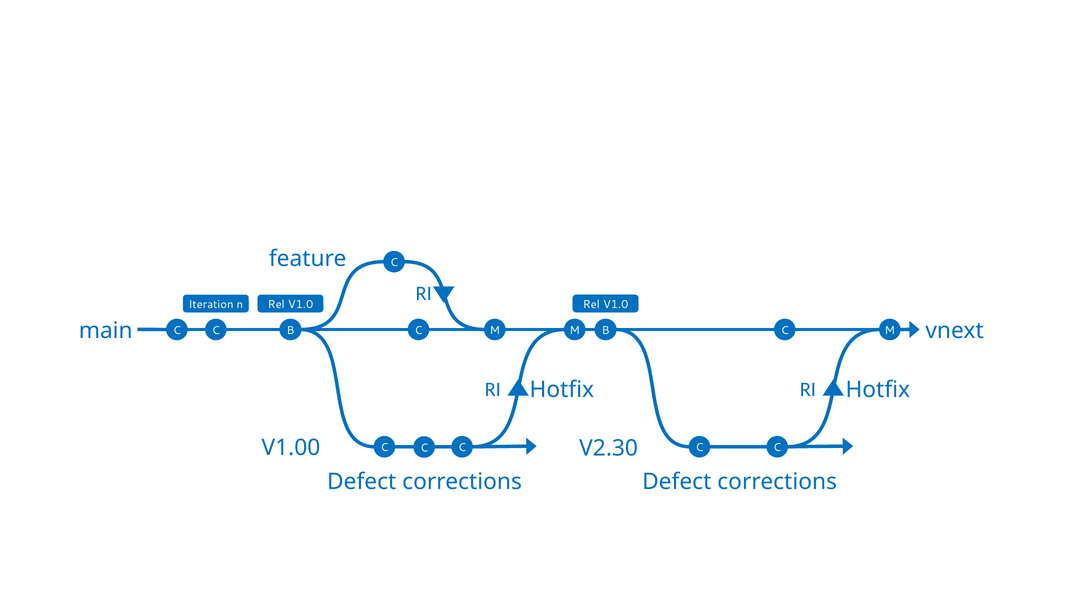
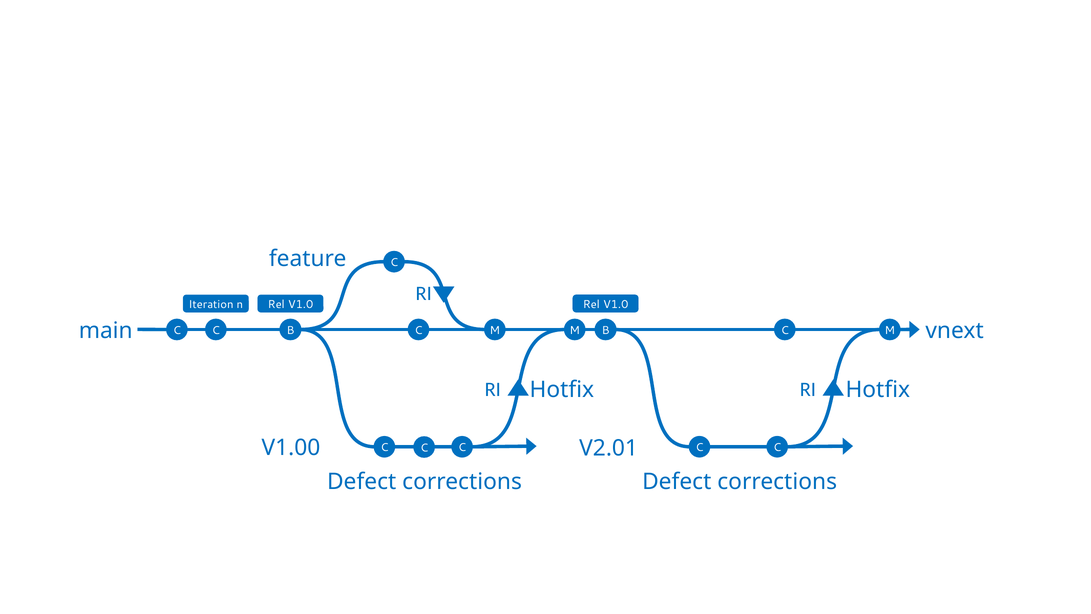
V2.30: V2.30 -> V2.01
